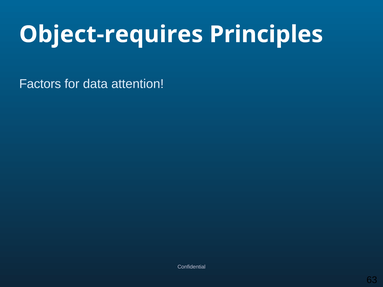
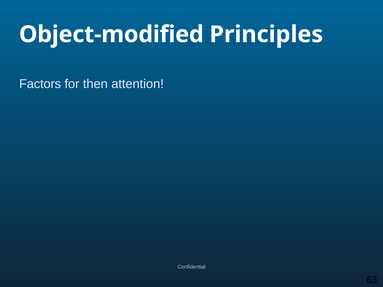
Object-requires: Object-requires -> Object-modified
data: data -> then
